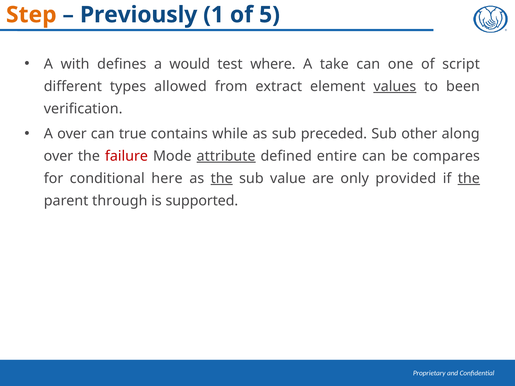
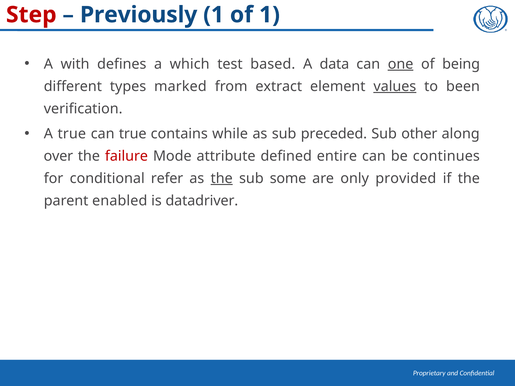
Step colour: orange -> red
of 5: 5 -> 1
would: would -> which
where: where -> based
take: take -> data
one underline: none -> present
script: script -> being
allowed: allowed -> marked
A over: over -> true
attribute underline: present -> none
compares: compares -> continues
here: here -> refer
value: value -> some
the at (469, 179) underline: present -> none
through: through -> enabled
supported: supported -> datadriver
